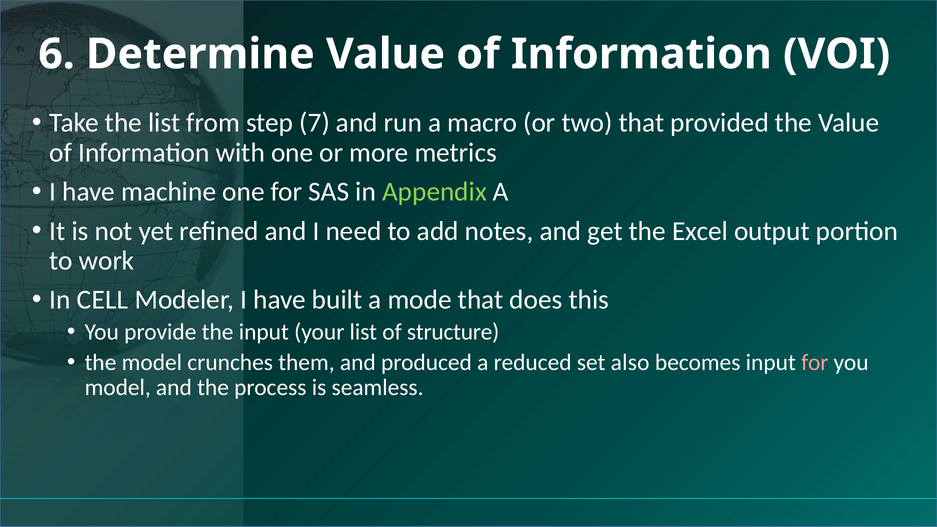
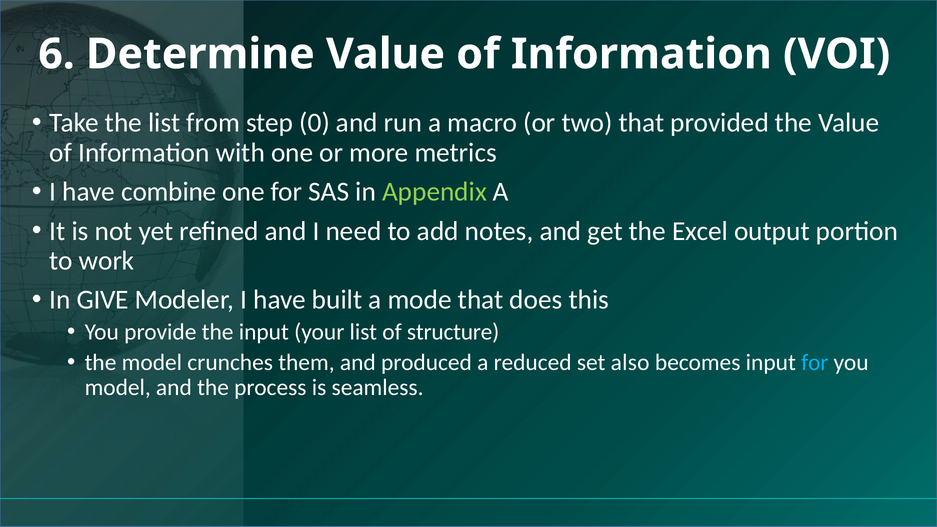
7: 7 -> 0
machine: machine -> combine
CELL: CELL -> GIVE
for at (815, 362) colour: pink -> light blue
